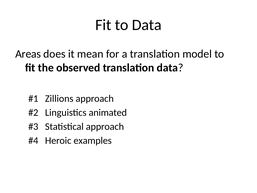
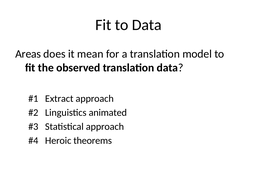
Zillions: Zillions -> Extract
examples: examples -> theorems
